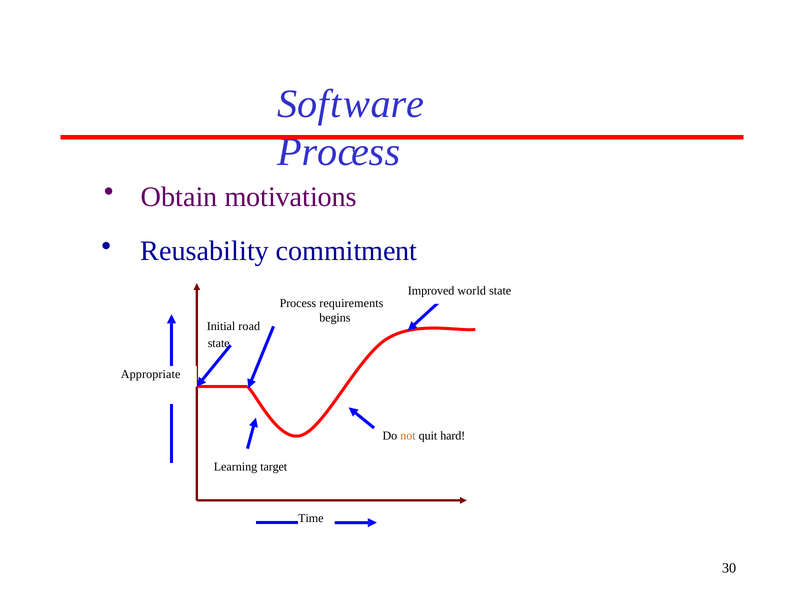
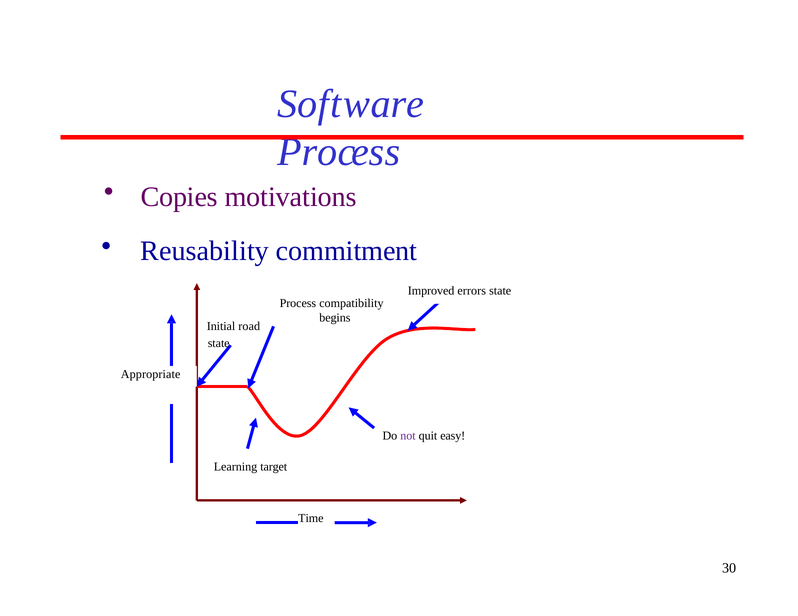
Obtain: Obtain -> Copies
world: world -> errors
requirements: requirements -> compatibility
not colour: orange -> purple
hard: hard -> easy
